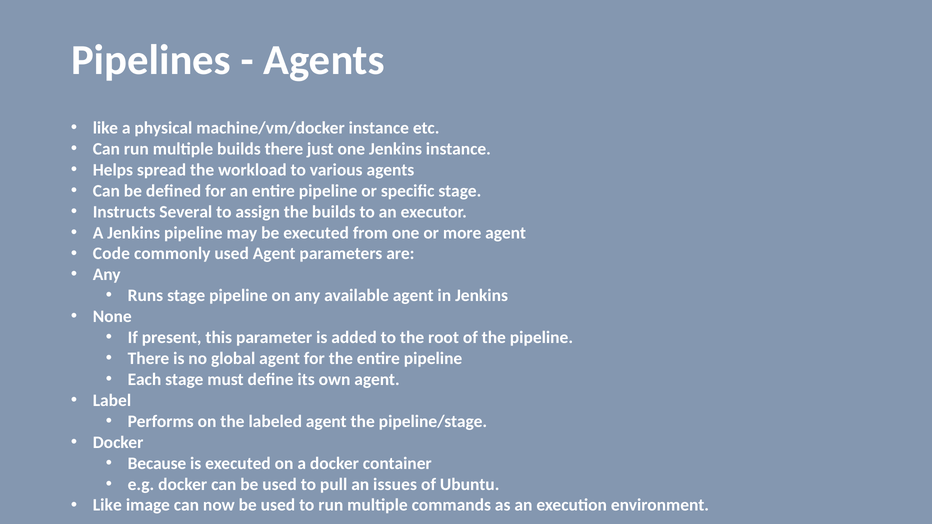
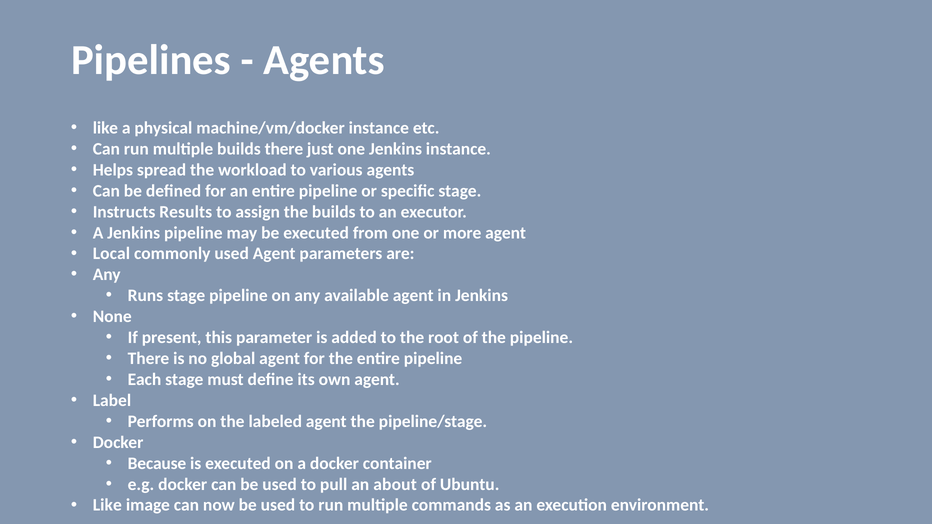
Several: Several -> Results
Code: Code -> Local
issues: issues -> about
